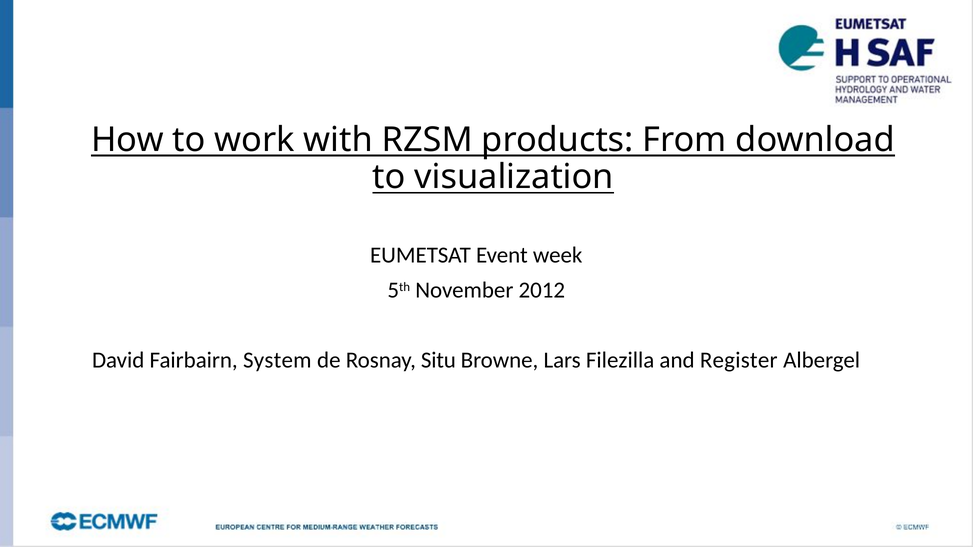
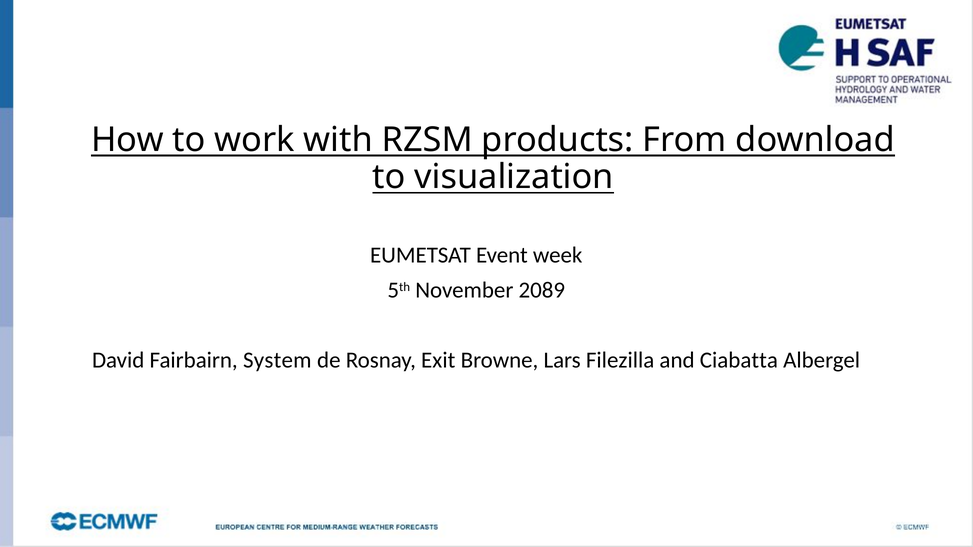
2012: 2012 -> 2089
Situ: Situ -> Exit
Register: Register -> Ciabatta
